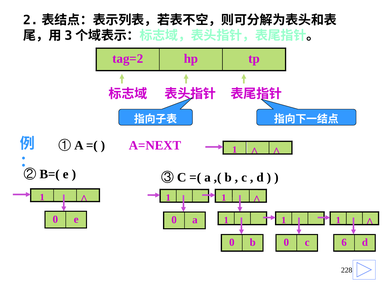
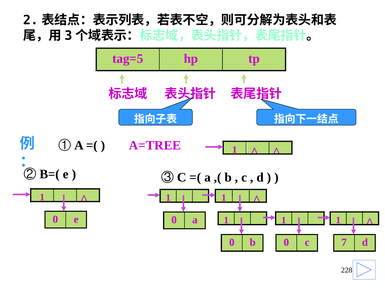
tag=2: tag=2 -> tag=5
A=NEXT: A=NEXT -> A=TREE
6: 6 -> 7
